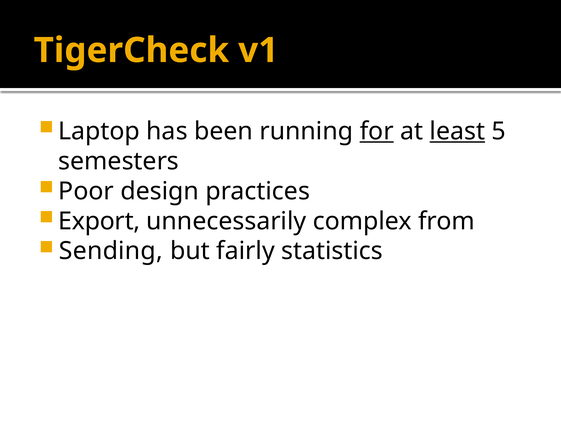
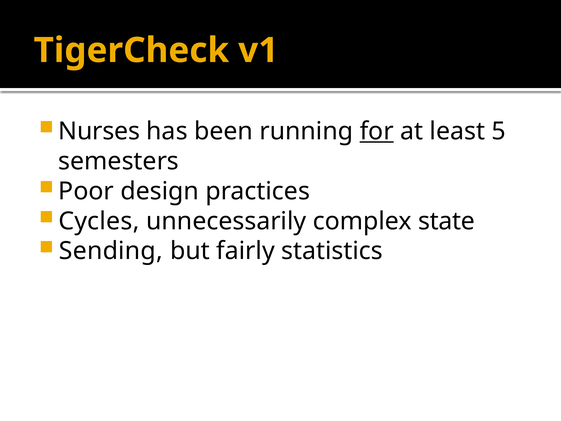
Laptop: Laptop -> Nurses
least underline: present -> none
Export: Export -> Cycles
from: from -> state
